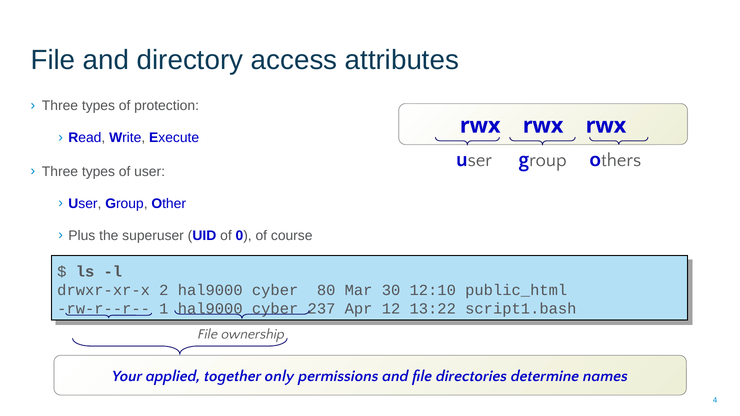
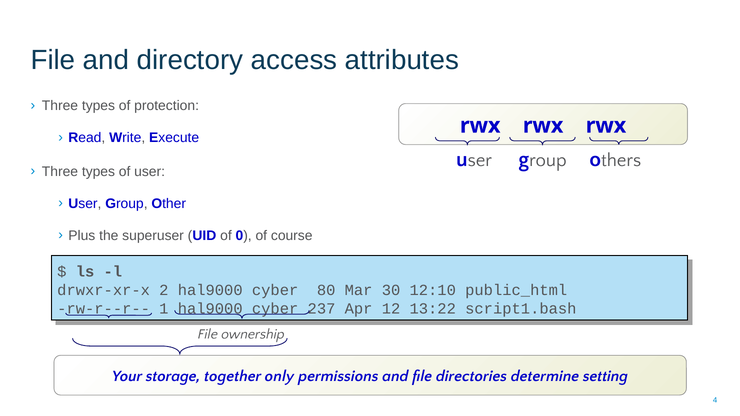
applied: applied -> storage
names: names -> setting
